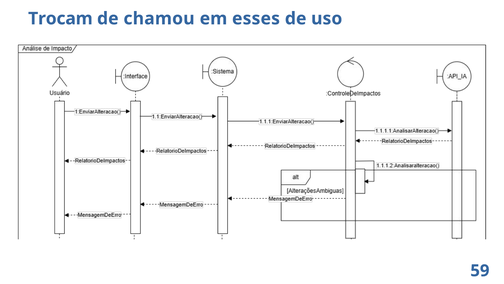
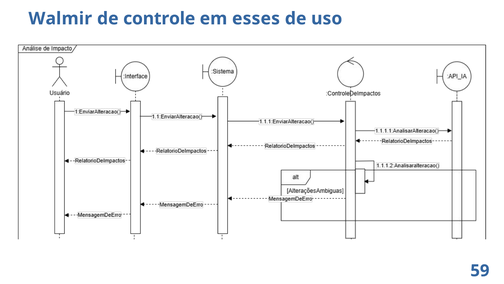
Trocam: Trocam -> Walmir
chamou: chamou -> controle
